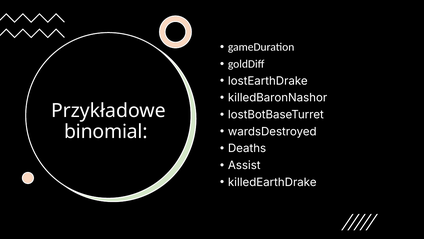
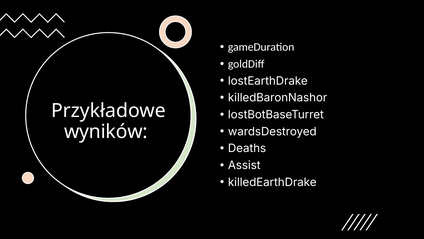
binomial: binomial -> wyników
